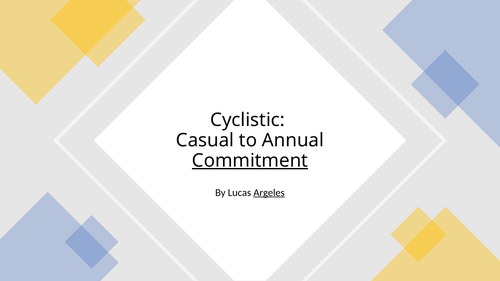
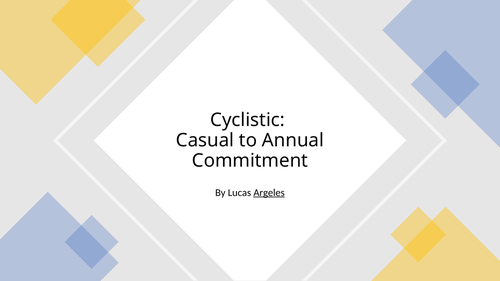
Commitment underline: present -> none
